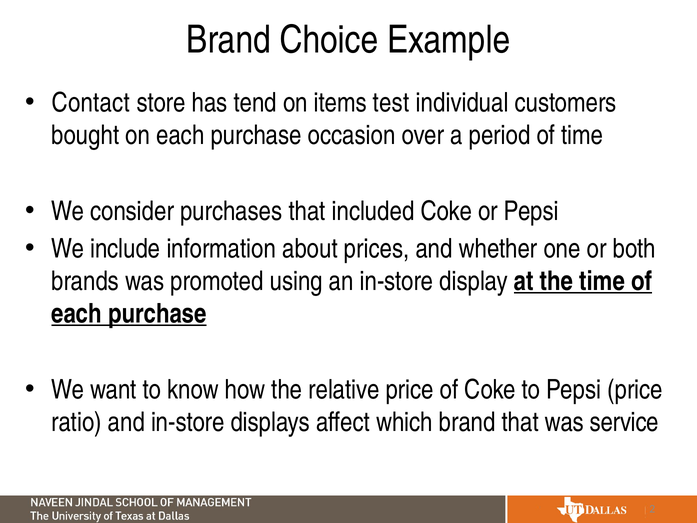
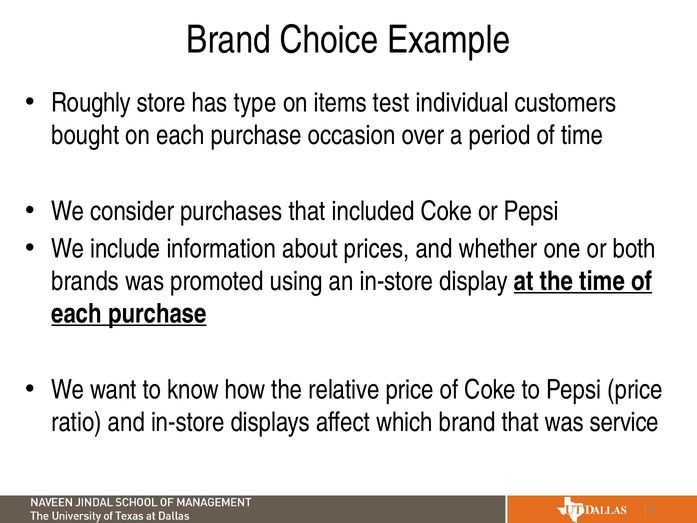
Contact: Contact -> Roughly
tend: tend -> type
